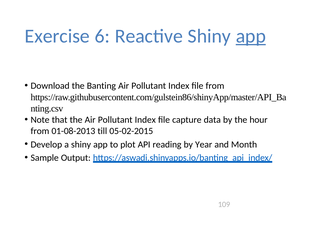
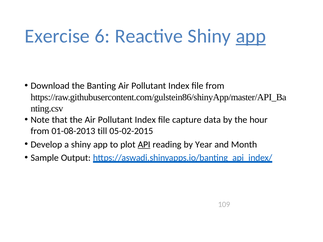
API underline: none -> present
